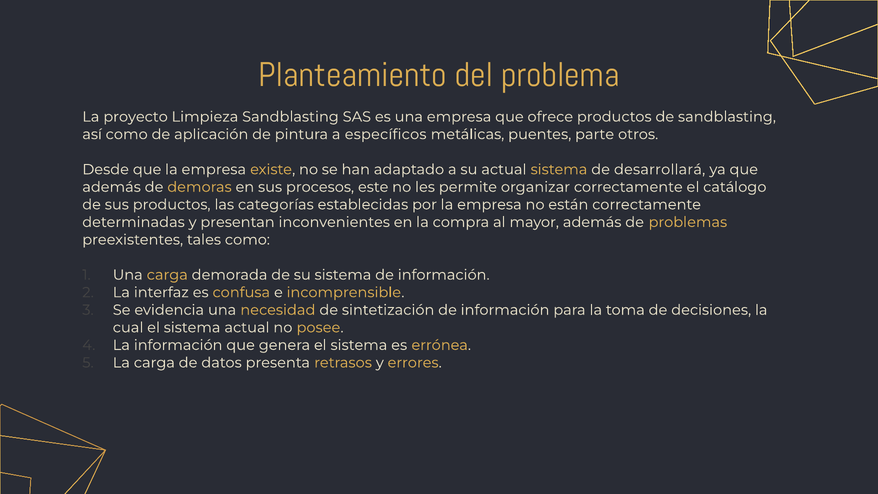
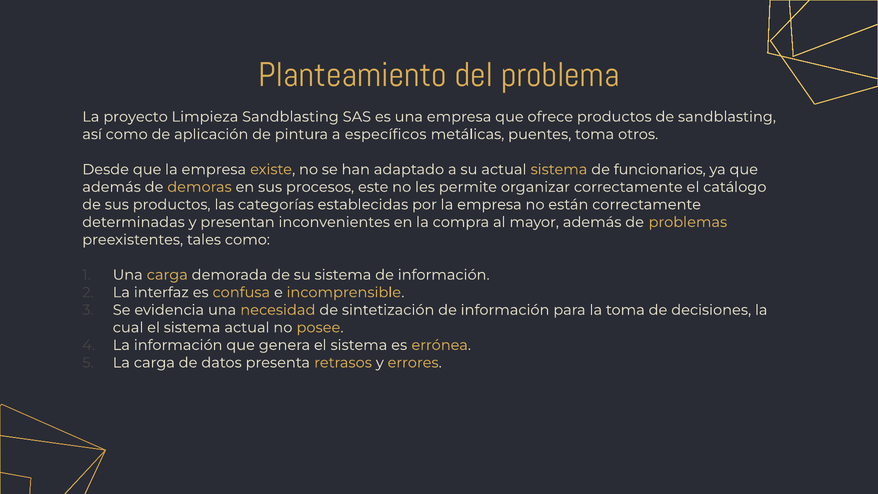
puentes parte: parte -> toma
desarrollará: desarrollará -> funcionarios
